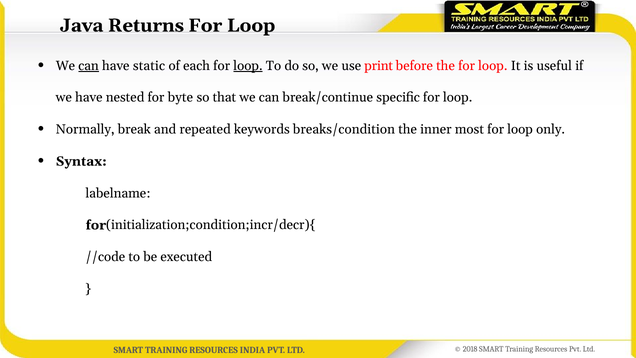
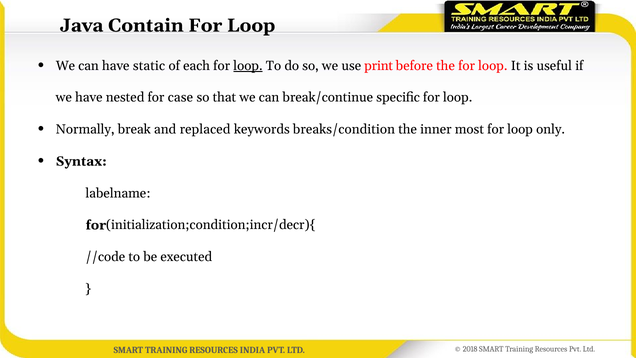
Returns: Returns -> Contain
can at (89, 66) underline: present -> none
byte: byte -> case
repeated: repeated -> replaced
